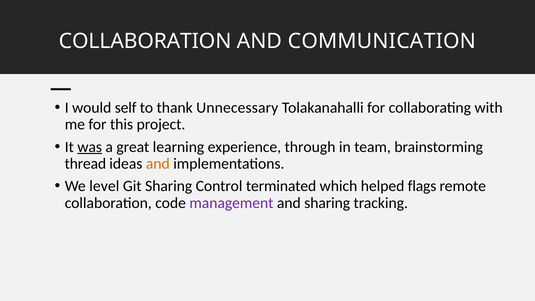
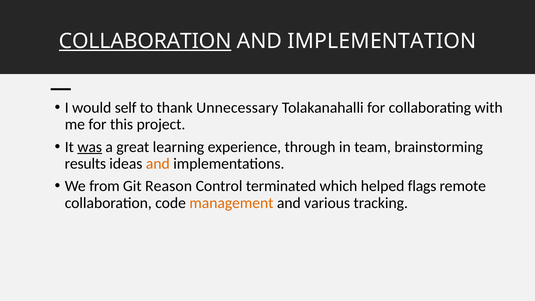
COLLABORATION at (145, 41) underline: none -> present
COMMUNICATION: COMMUNICATION -> IMPLEMENTATION
thread: thread -> results
level: level -> from
Git Sharing: Sharing -> Reason
management colour: purple -> orange
and sharing: sharing -> various
